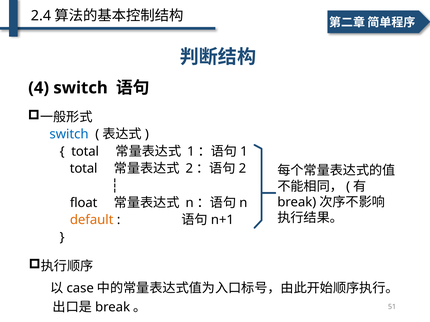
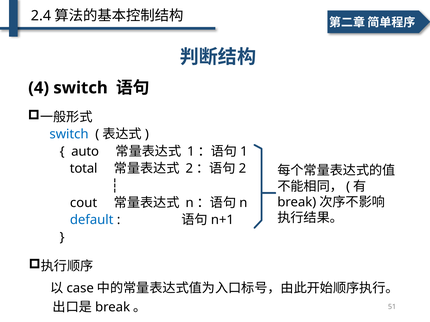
total at (85, 152): total -> auto
float: float -> cout
default colour: orange -> blue
